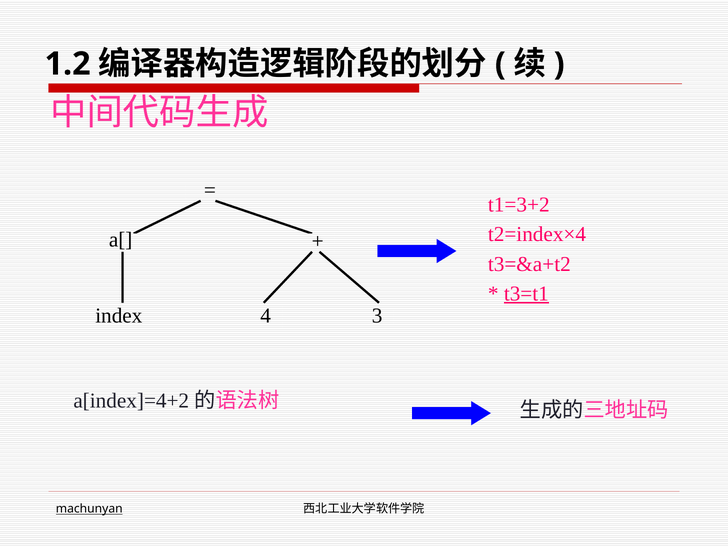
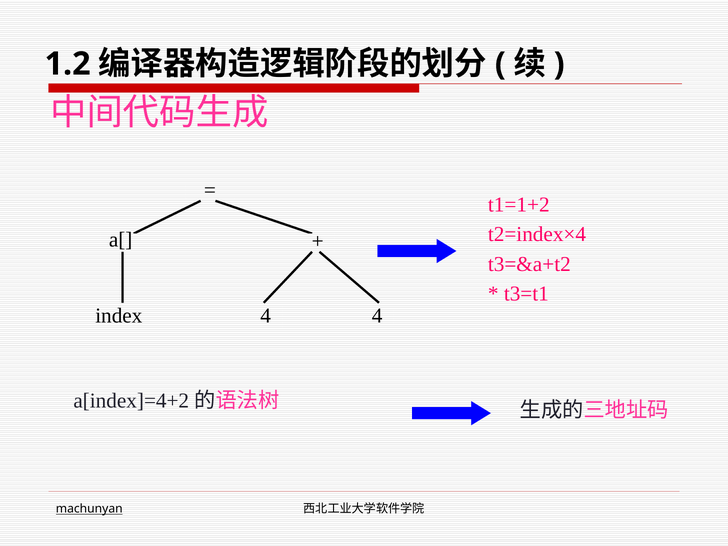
t1=3+2: t1=3+2 -> t1=1+2
t3=t1 underline: present -> none
4 3: 3 -> 4
